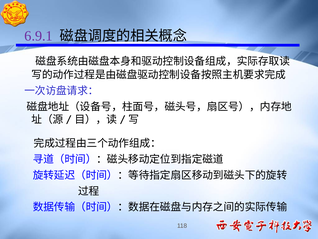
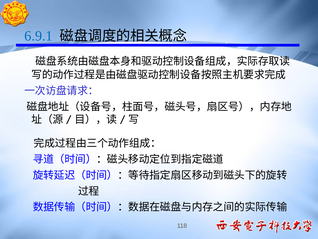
6.9.1 colour: purple -> blue
